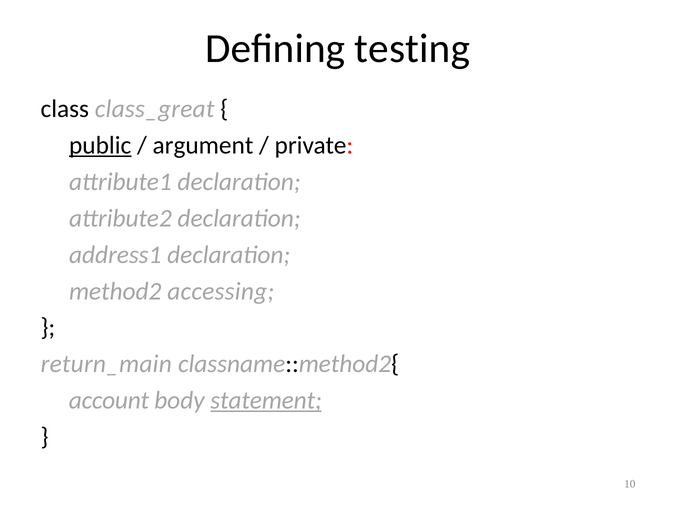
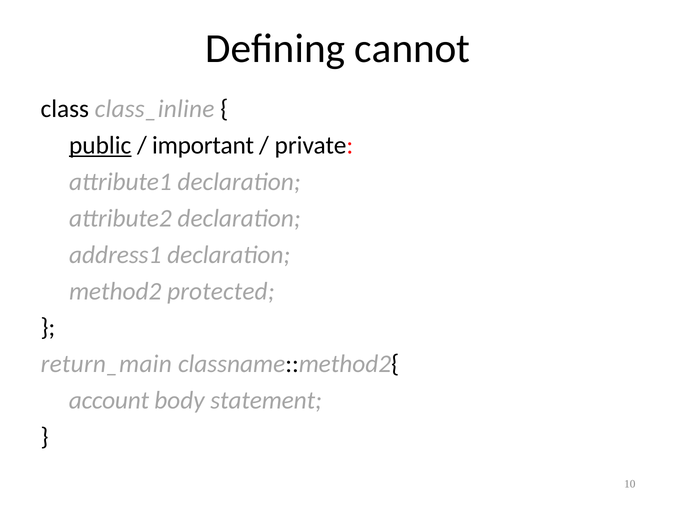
testing: testing -> cannot
class_great: class_great -> class_inline
argument: argument -> important
accessing: accessing -> protected
statement underline: present -> none
